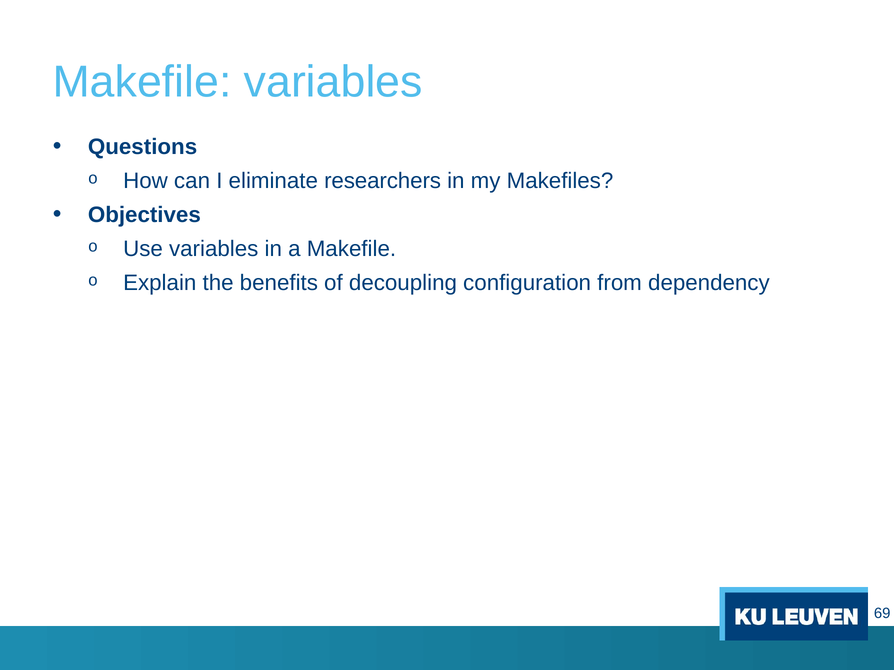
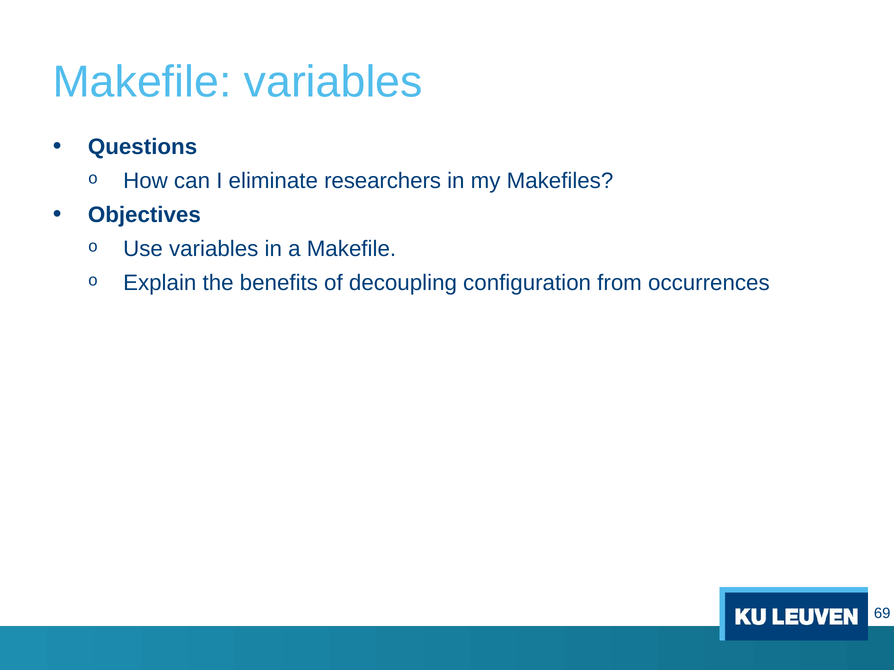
dependency: dependency -> occurrences
